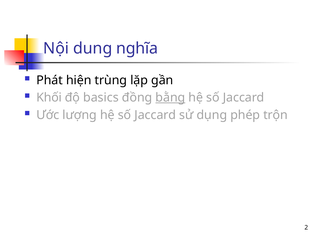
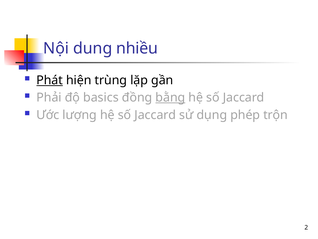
nghĩa: nghĩa -> nhiều
Phát underline: none -> present
Khối: Khối -> Phải
